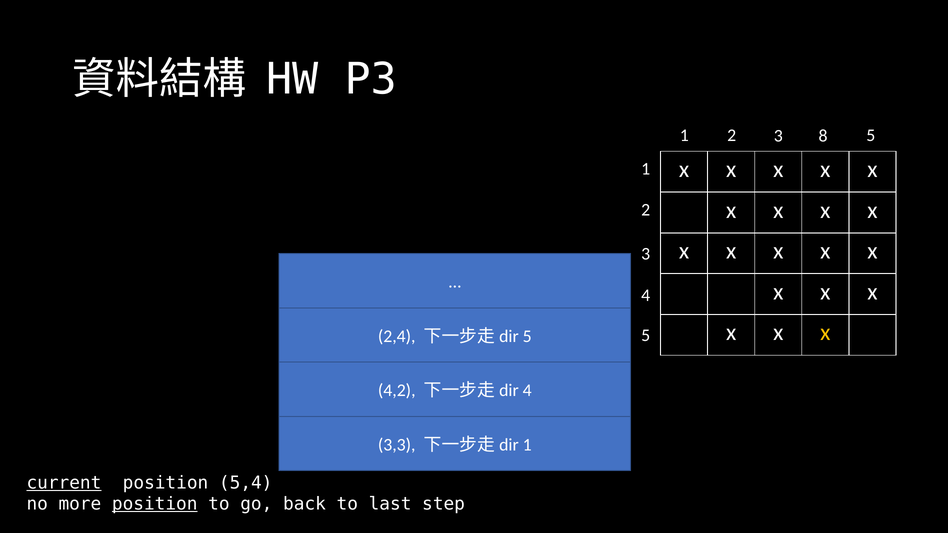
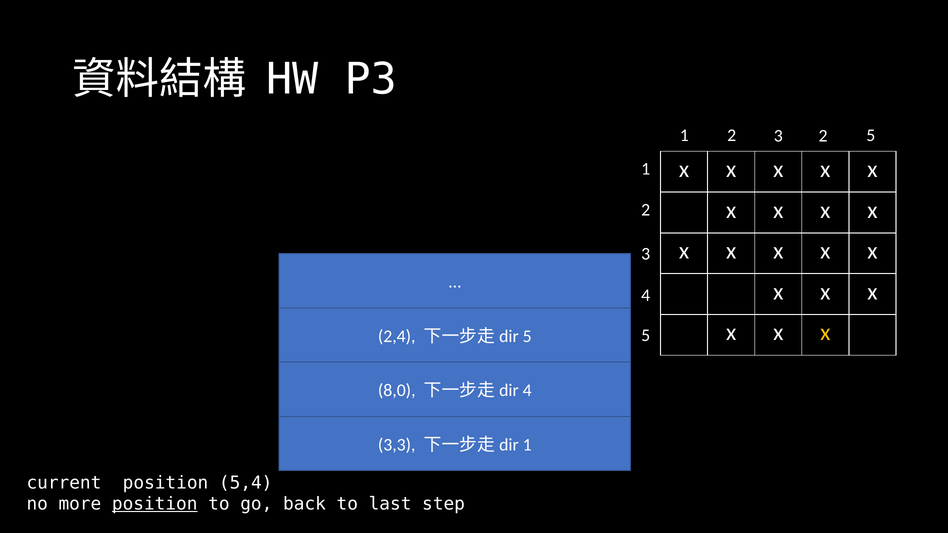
3 8: 8 -> 2
4,2: 4,2 -> 8,0
current underline: present -> none
